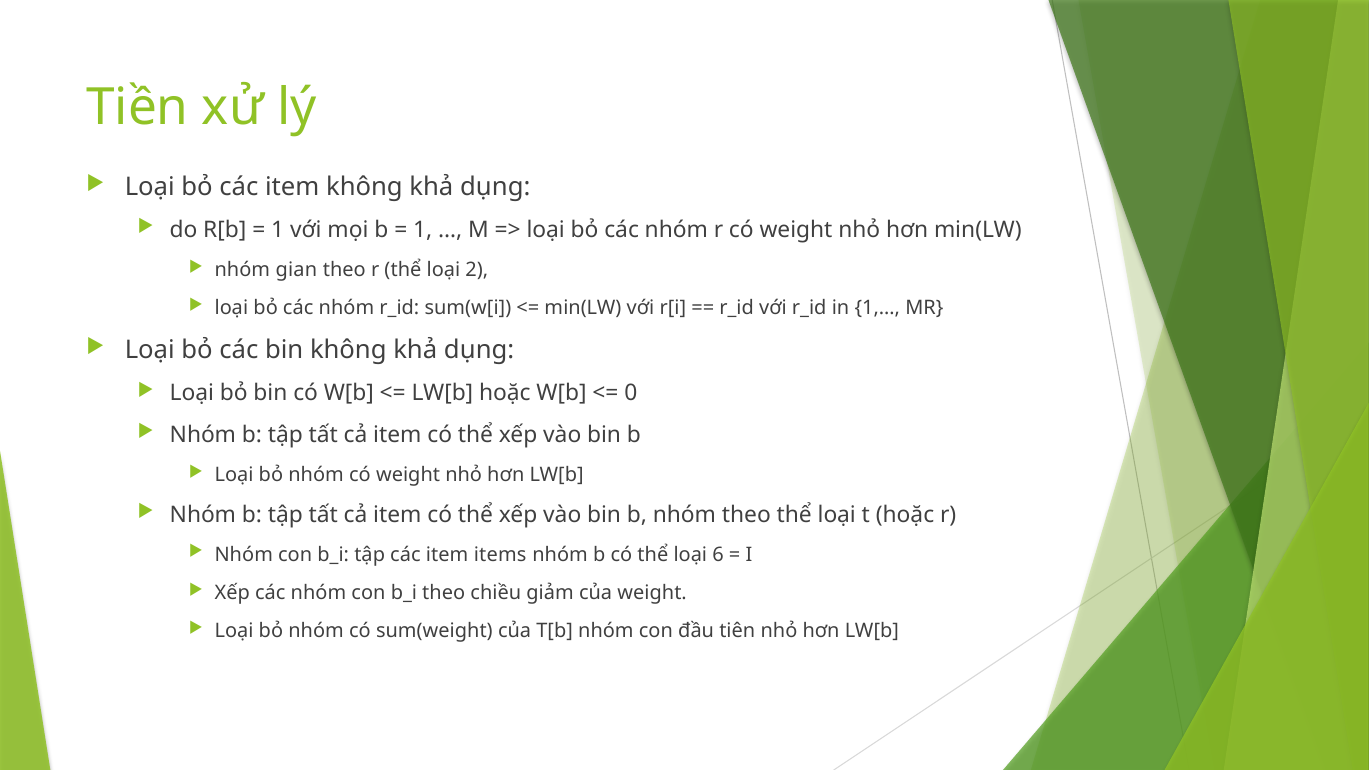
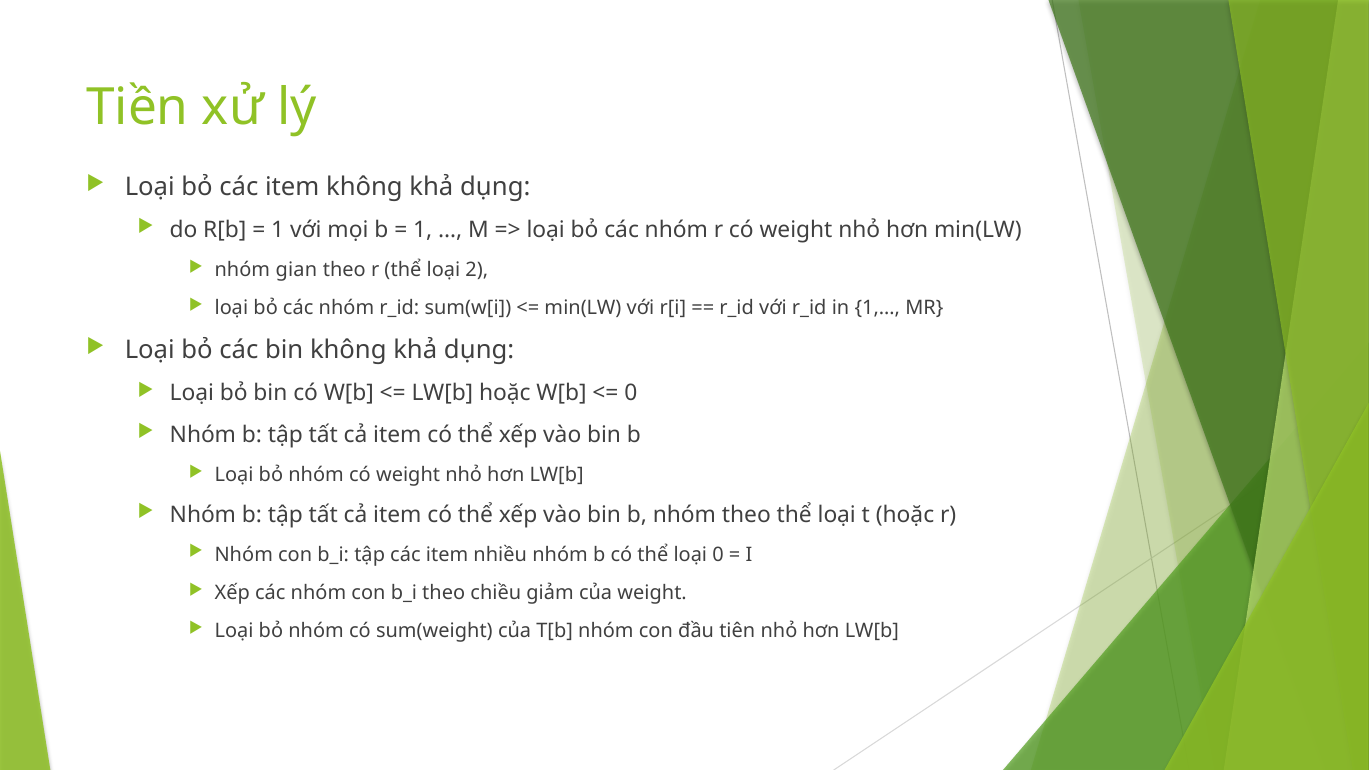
items: items -> nhiều
loại 6: 6 -> 0
